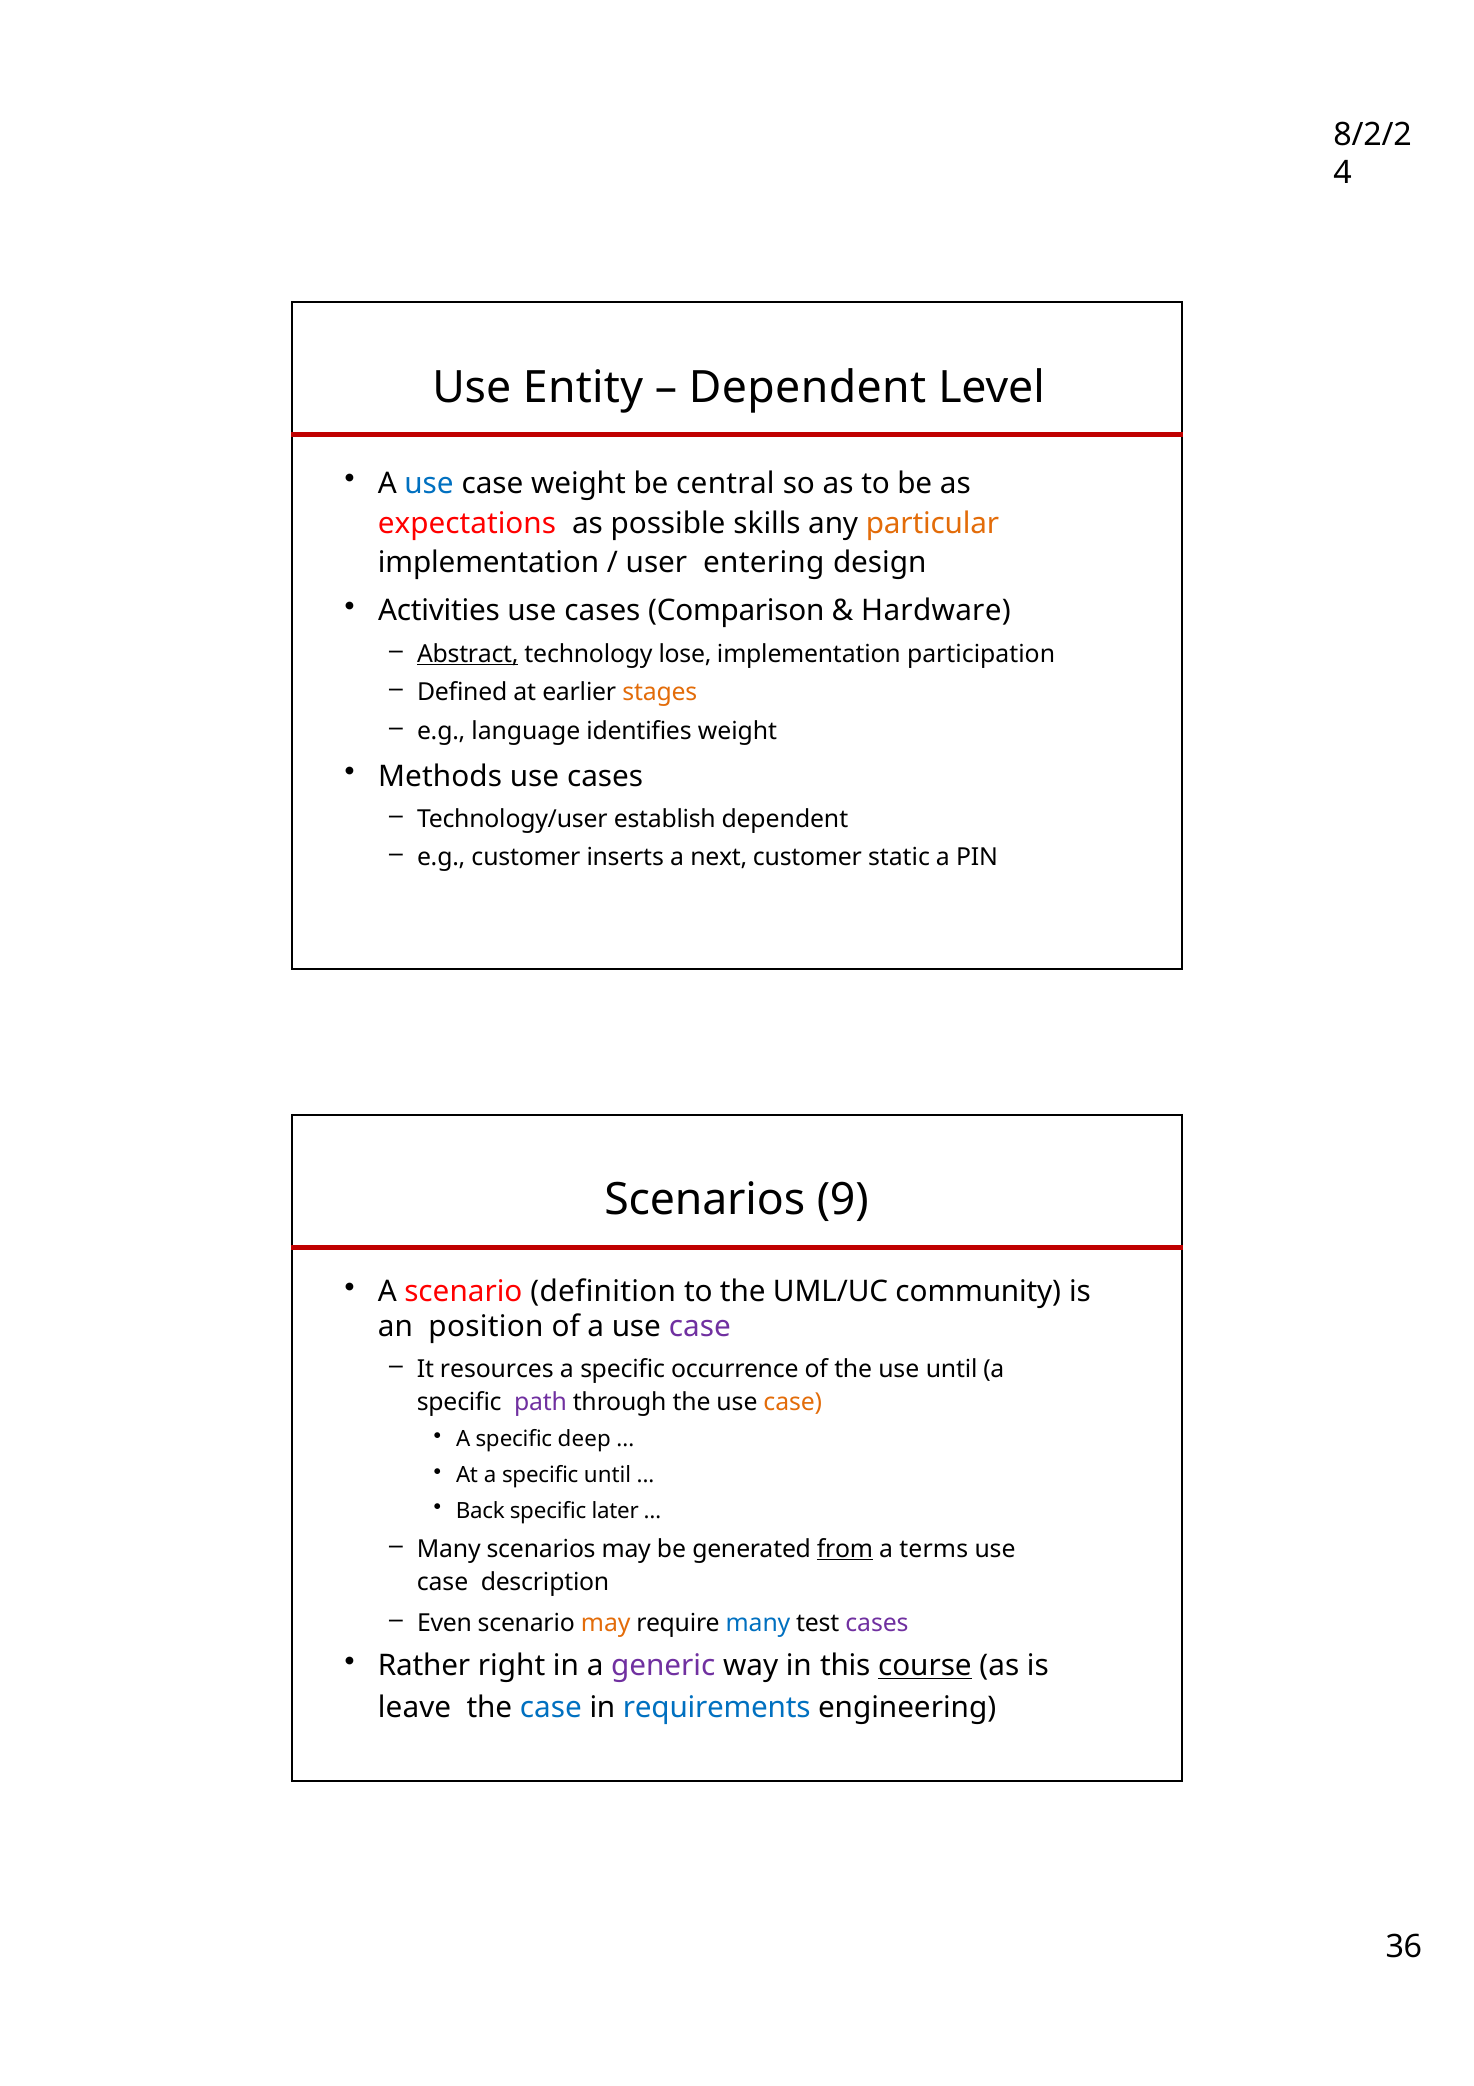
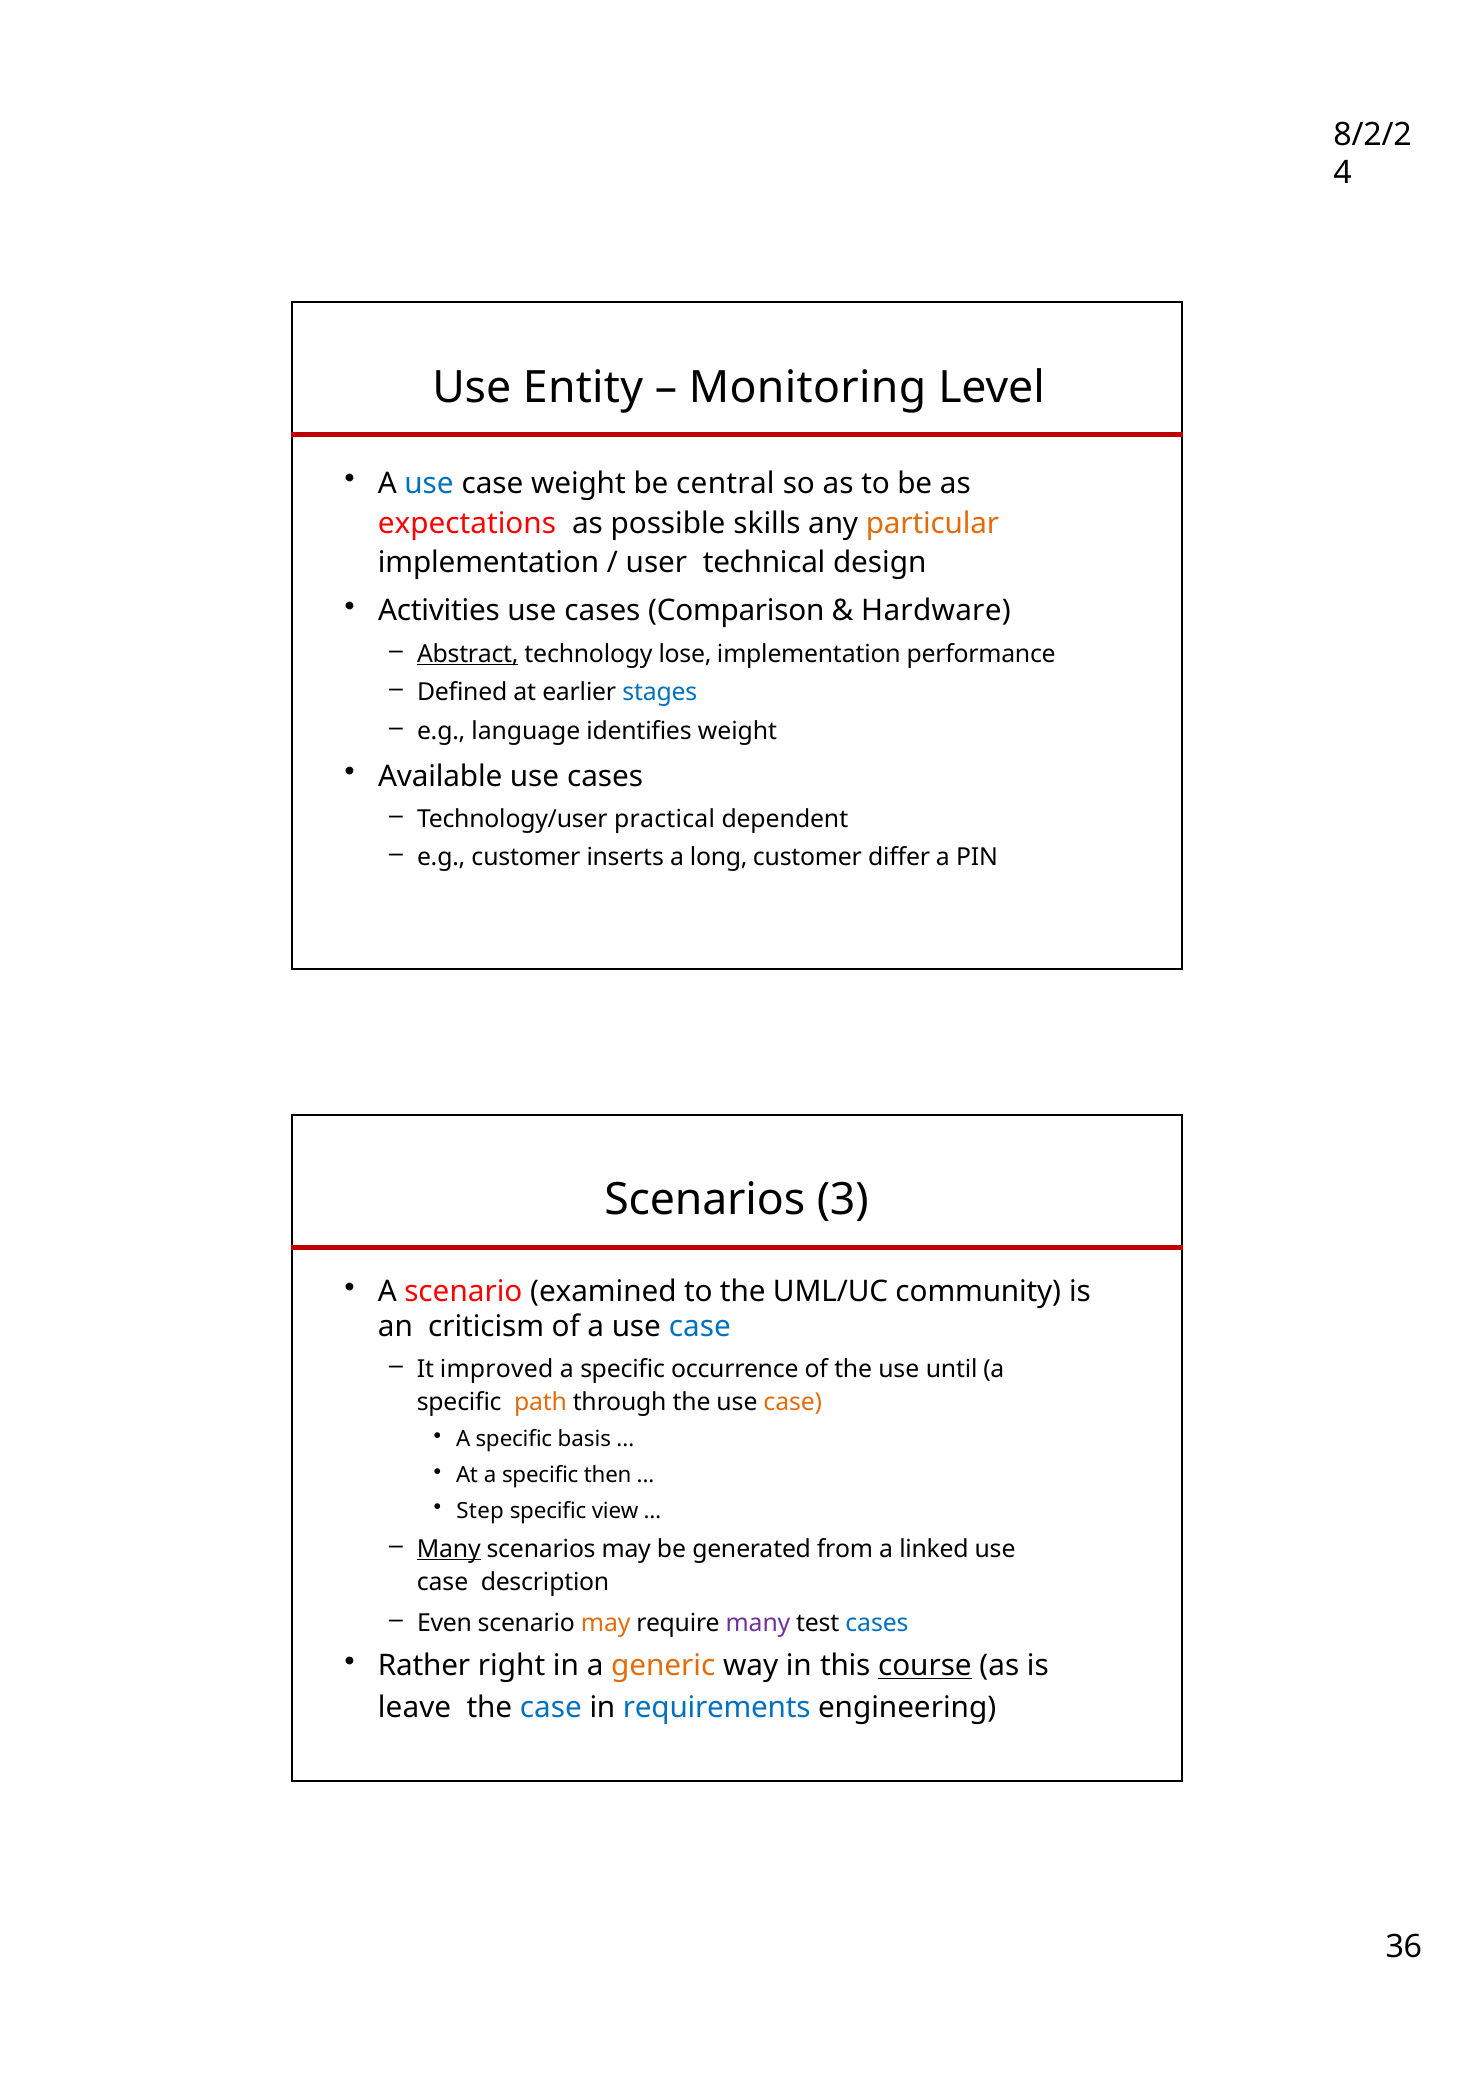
Dependent at (808, 388): Dependent -> Monitoring
entering: entering -> technical
participation: participation -> performance
stages colour: orange -> blue
Methods: Methods -> Available
establish: establish -> practical
next: next -> long
static: static -> differ
9: 9 -> 3
definition: definition -> examined
position: position -> criticism
case at (700, 1326) colour: purple -> blue
resources: resources -> improved
path colour: purple -> orange
deep: deep -> basis
specific until: until -> then
Back: Back -> Step
later: later -> view
Many at (449, 1549) underline: none -> present
from underline: present -> none
terms: terms -> linked
many at (758, 1623) colour: blue -> purple
cases at (877, 1623) colour: purple -> blue
generic colour: purple -> orange
